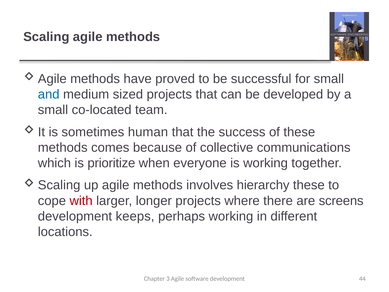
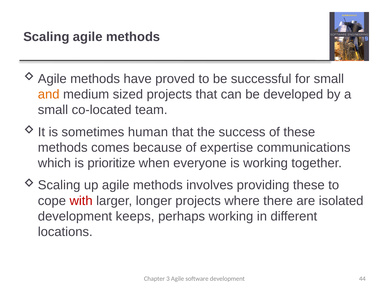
and colour: blue -> orange
collective: collective -> expertise
hierarchy: hierarchy -> providing
screens: screens -> isolated
